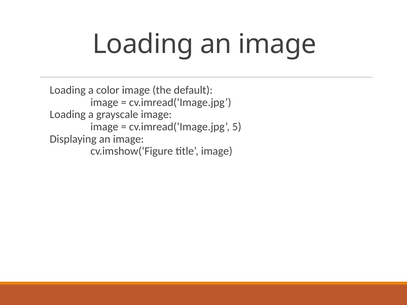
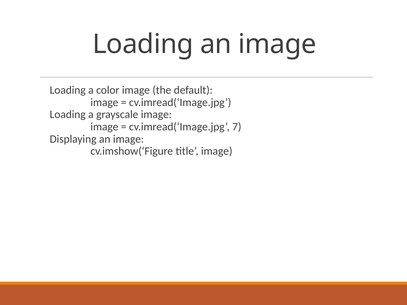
5: 5 -> 7
